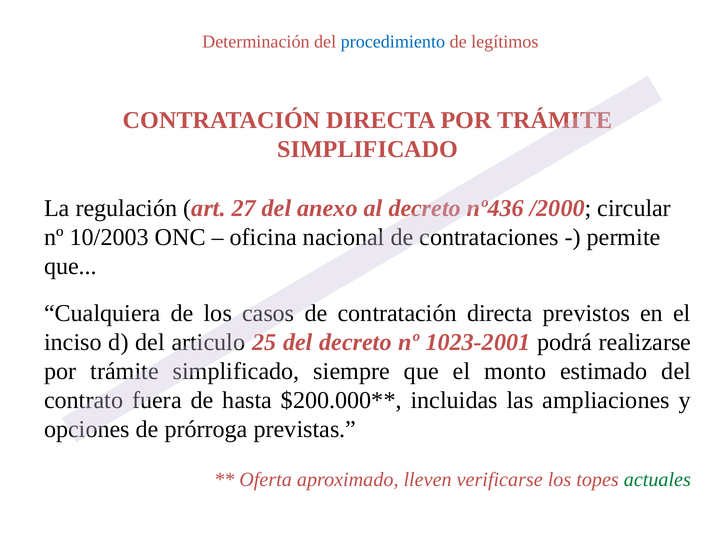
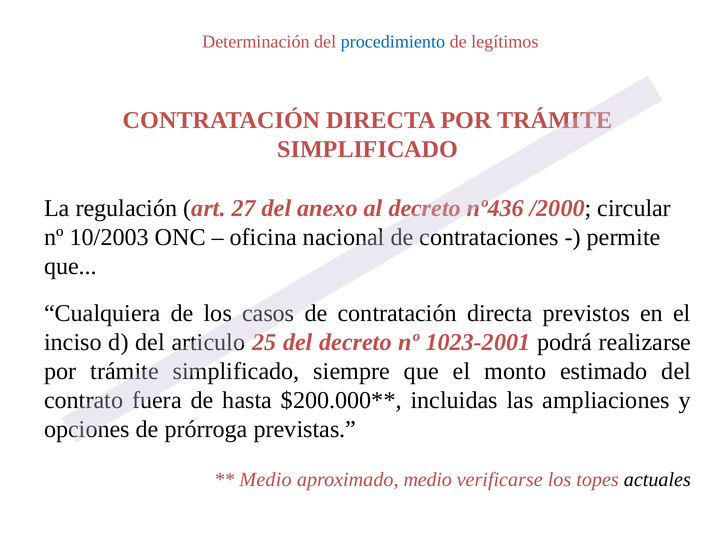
Oferta at (266, 479): Oferta -> Medio
aproximado lleven: lleven -> medio
actuales colour: green -> black
